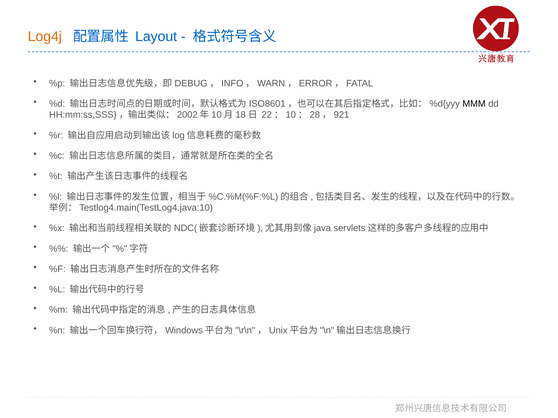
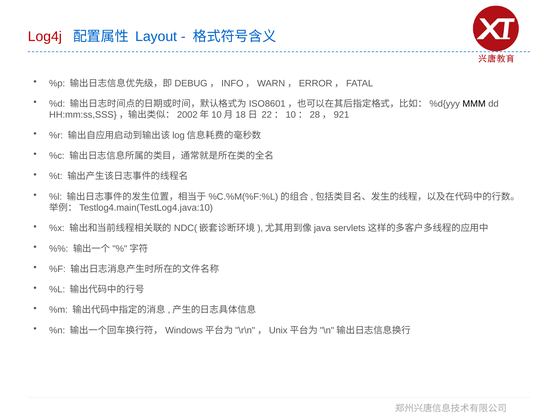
Log4j colour: orange -> red
